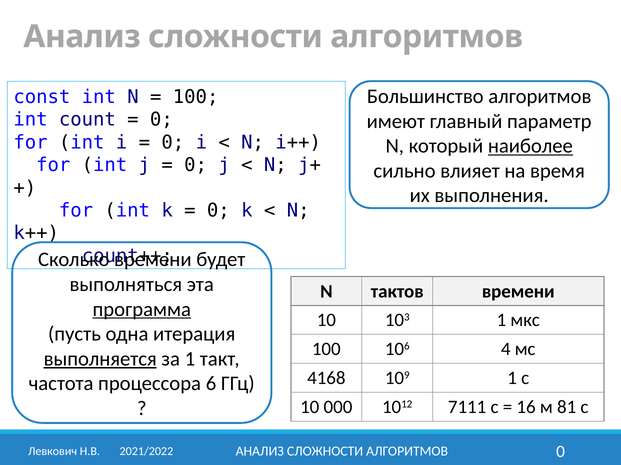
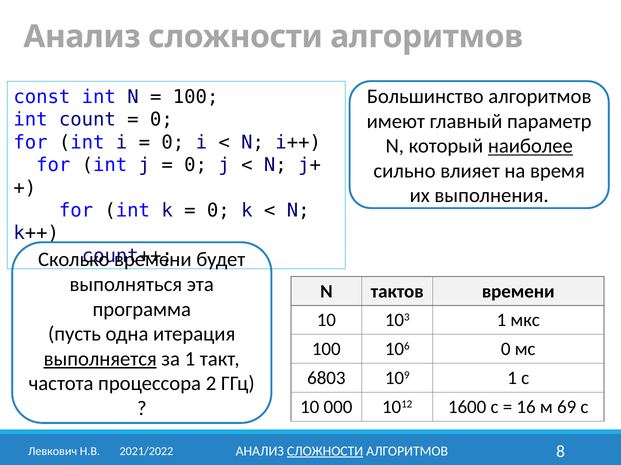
программа underline: present -> none
106 4: 4 -> 0
4168: 4168 -> 6803
6: 6 -> 2
7111: 7111 -> 1600
81: 81 -> 69
СЛОЖНОСТИ at (325, 452) underline: none -> present
АЛГОРИТМОВ 0: 0 -> 8
